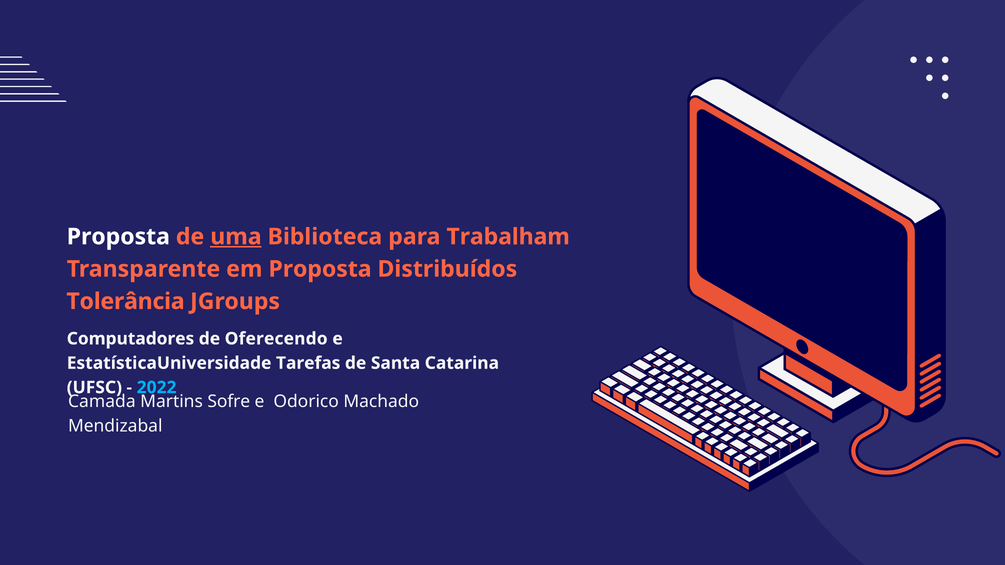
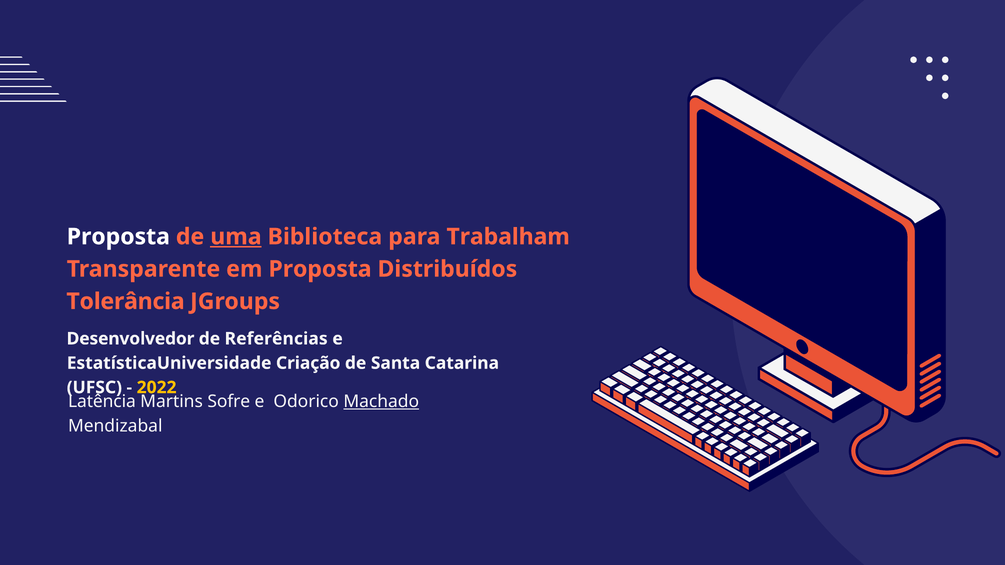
Computadores: Computadores -> Desenvolvedor
Oferecendo: Oferecendo -> Referências
Tarefas: Tarefas -> Criação
2022 colour: light blue -> yellow
Camada: Camada -> Latência
Machado underline: none -> present
